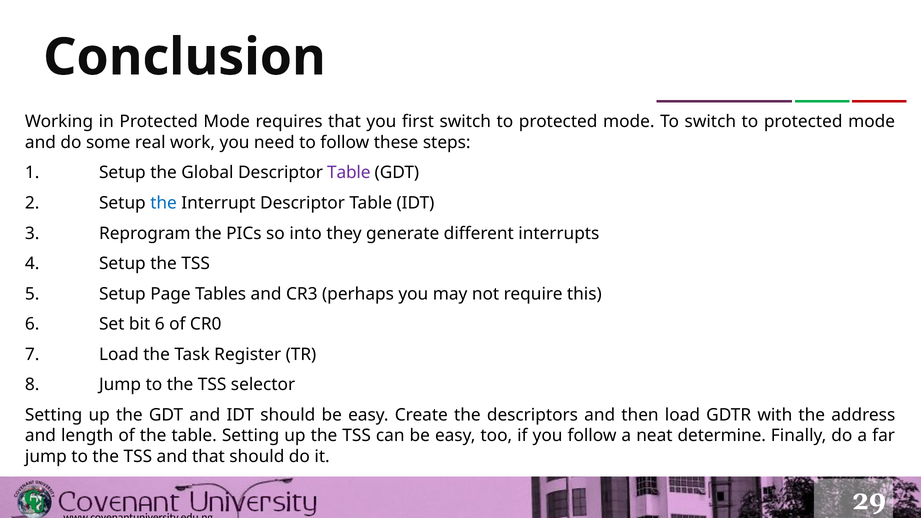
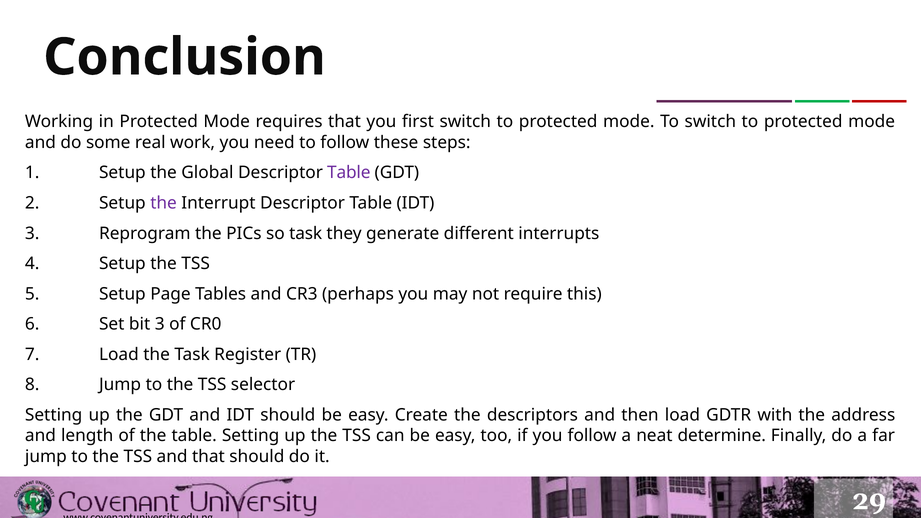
the at (164, 203) colour: blue -> purple
so into: into -> task
bit 6: 6 -> 3
